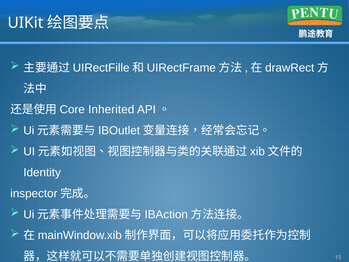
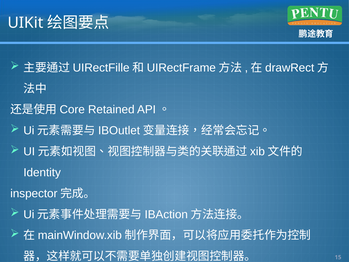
Inherited: Inherited -> Retained
